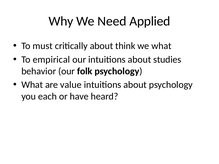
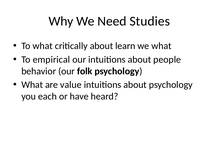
Applied: Applied -> Studies
To must: must -> what
think: think -> learn
studies: studies -> people
